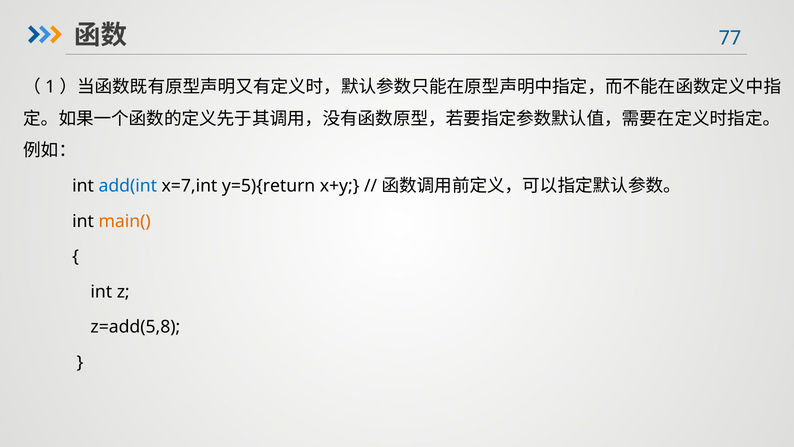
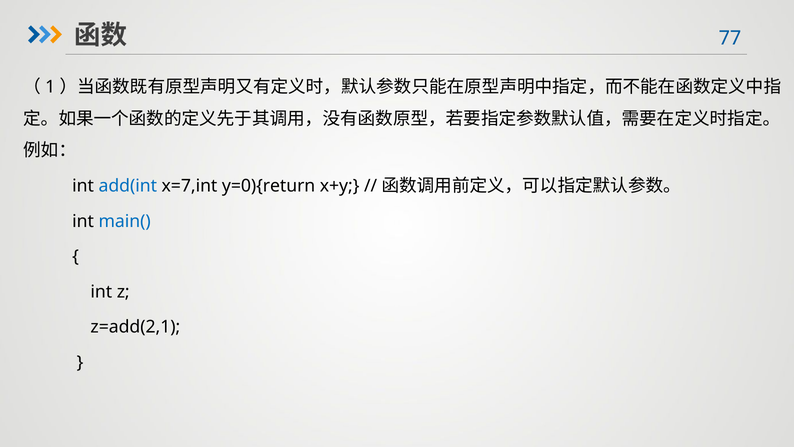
y=5){return: y=5){return -> y=0){return
main( colour: orange -> blue
z=add(5,8: z=add(5,8 -> z=add(2,1
